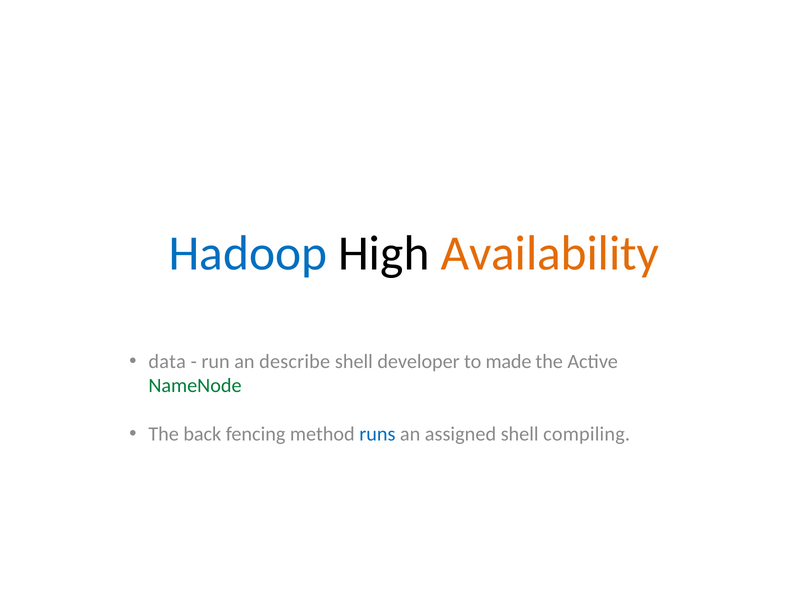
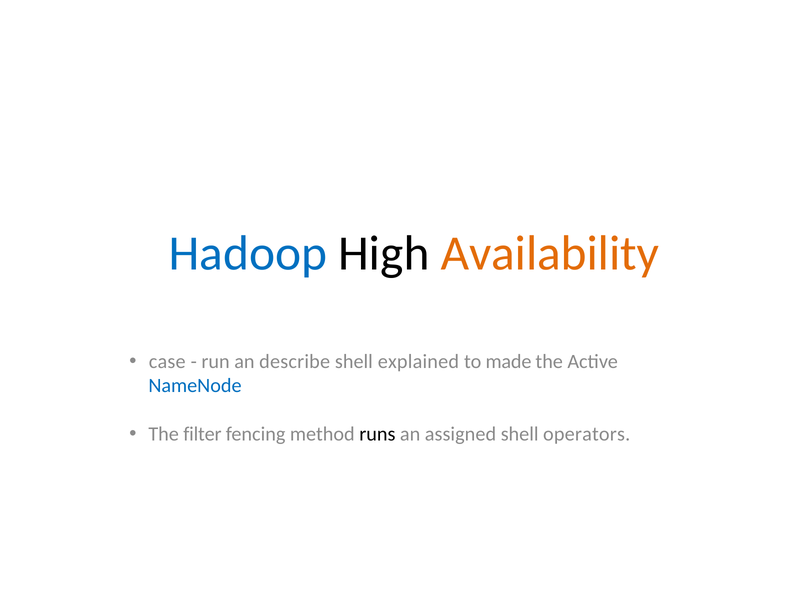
data: data -> case
developer: developer -> explained
NameNode colour: green -> blue
back: back -> filter
runs colour: blue -> black
compiling: compiling -> operators
